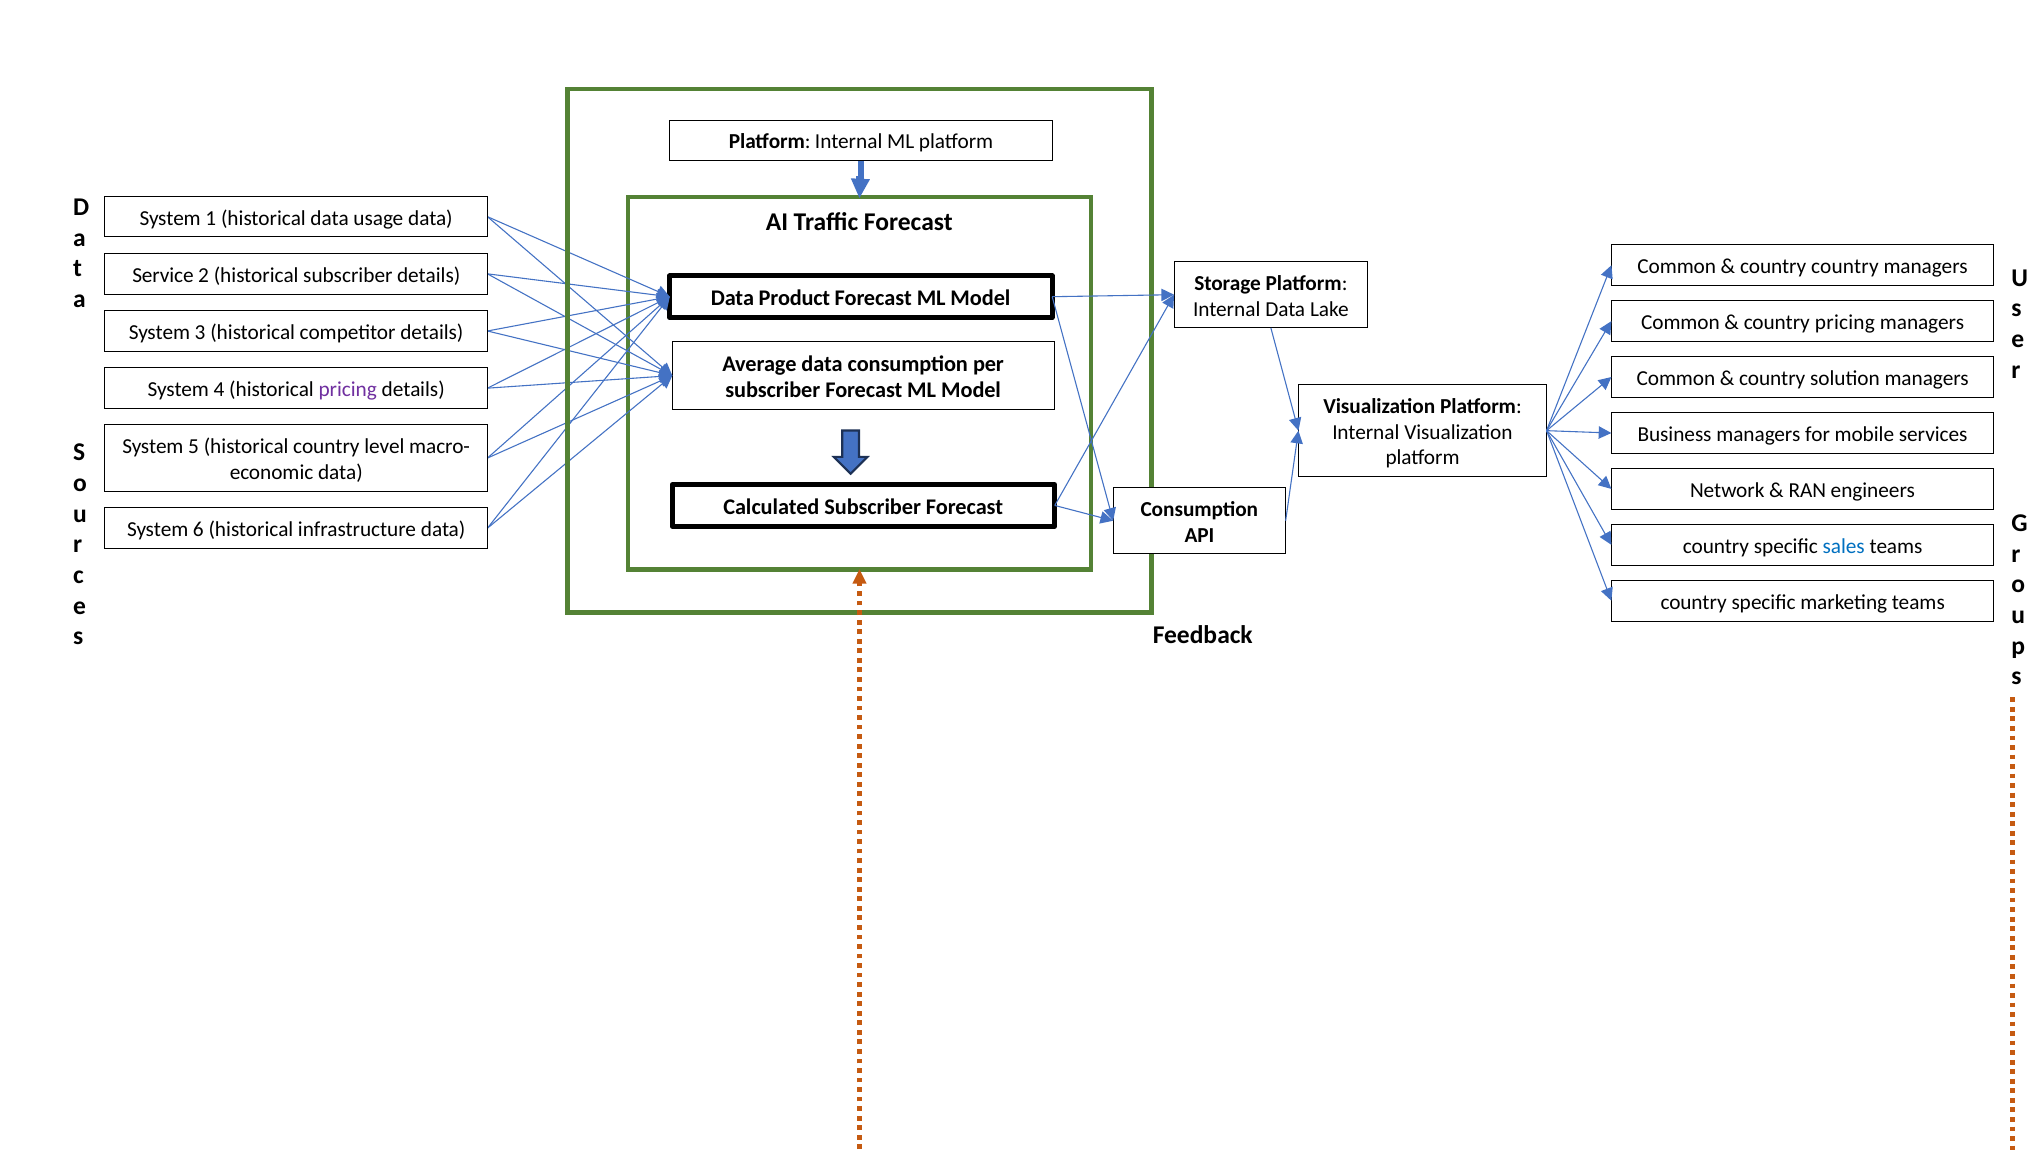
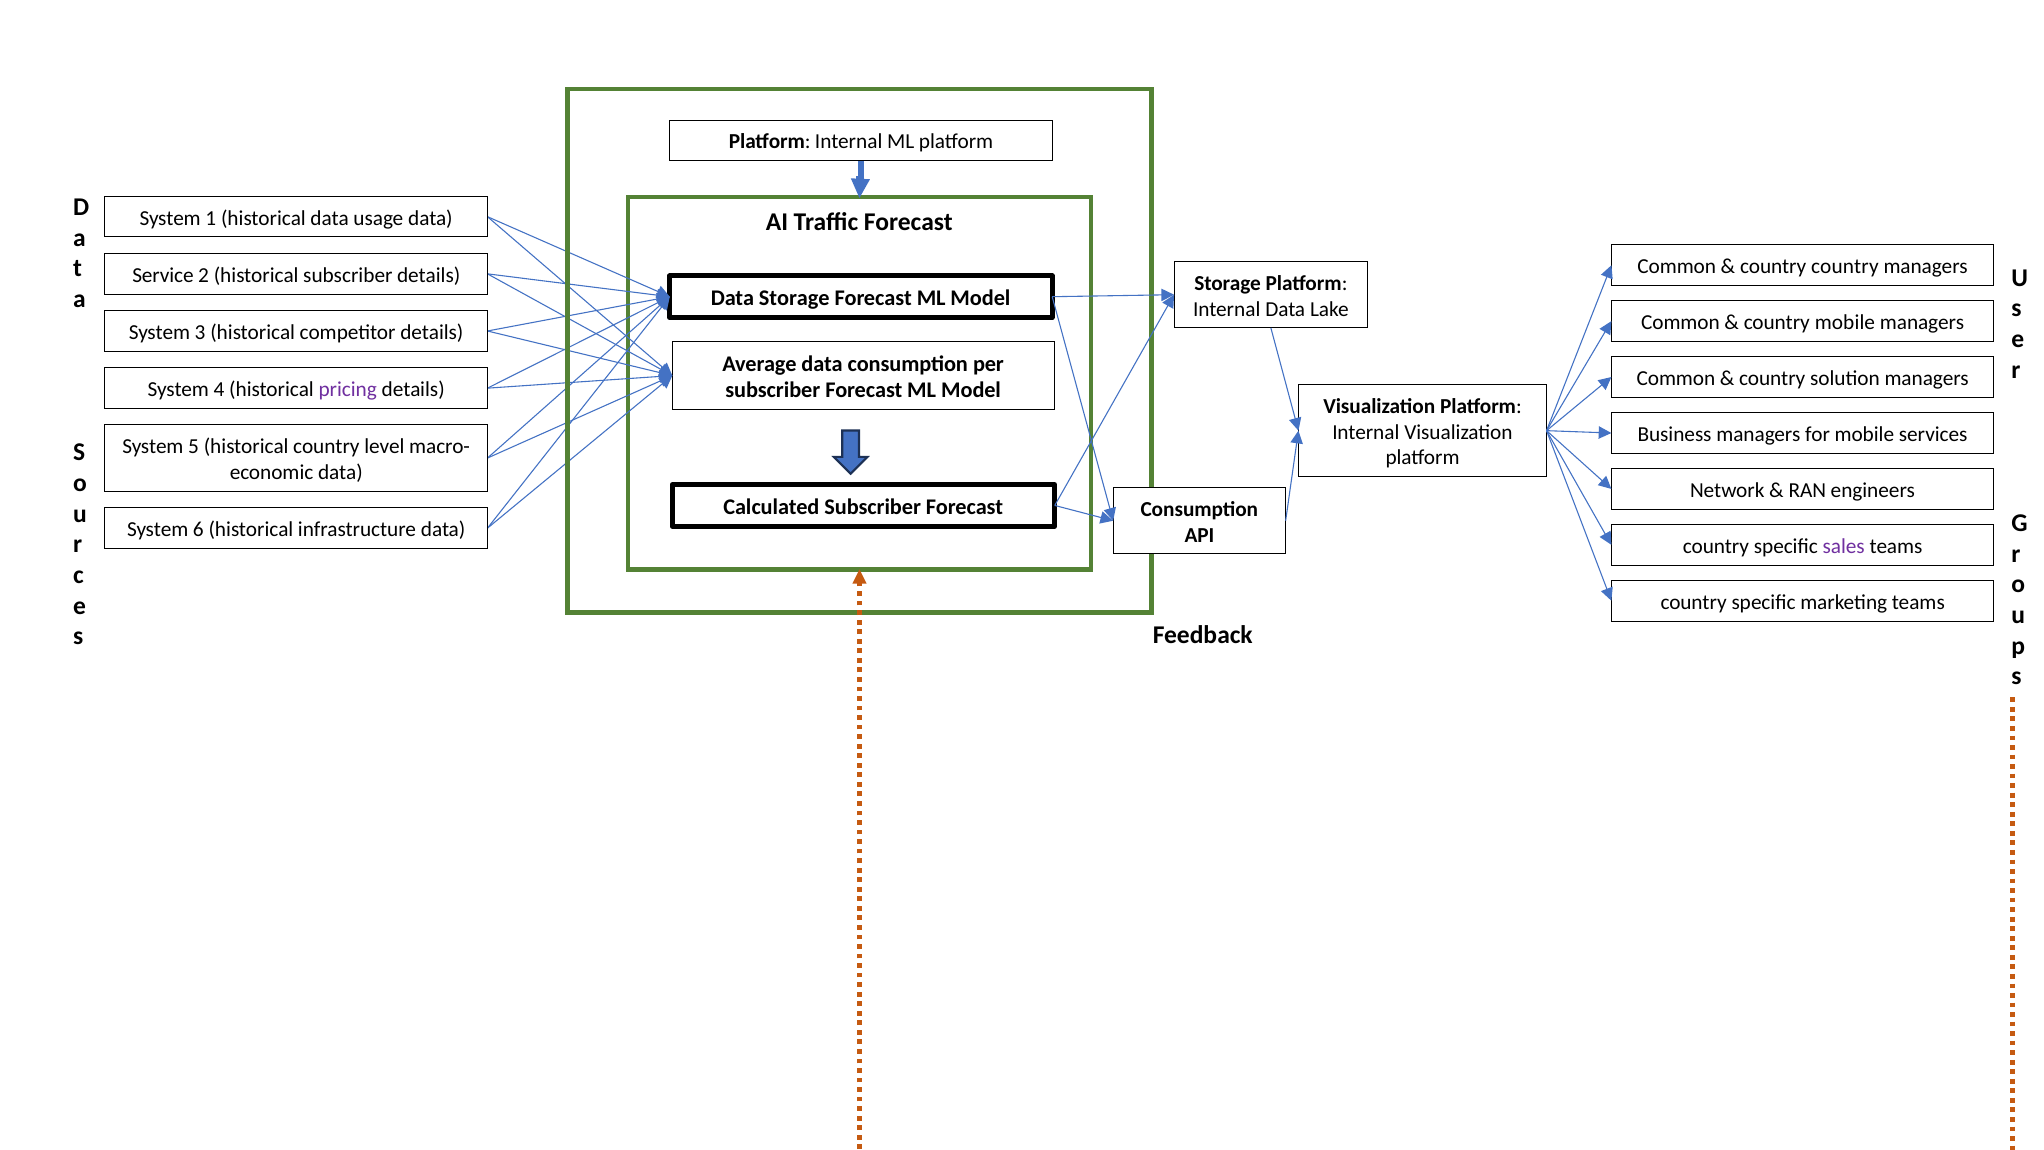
Data Product: Product -> Storage
country pricing: pricing -> mobile
sales colour: blue -> purple
